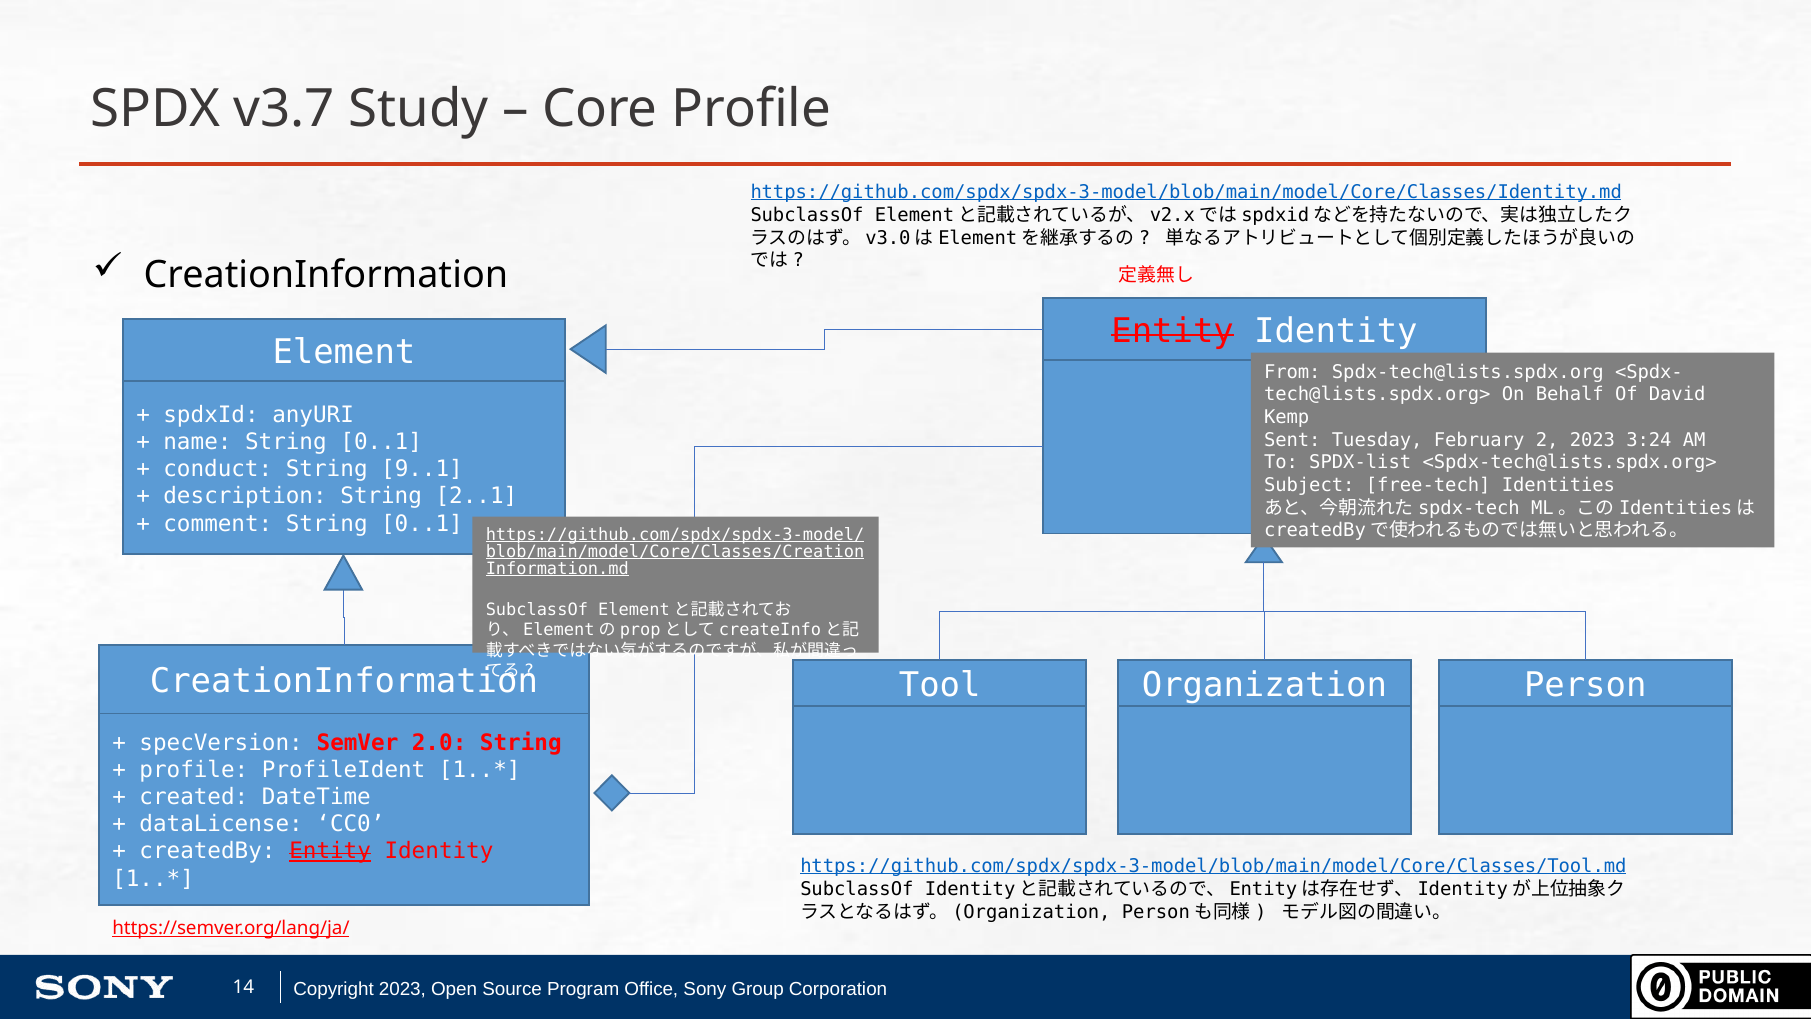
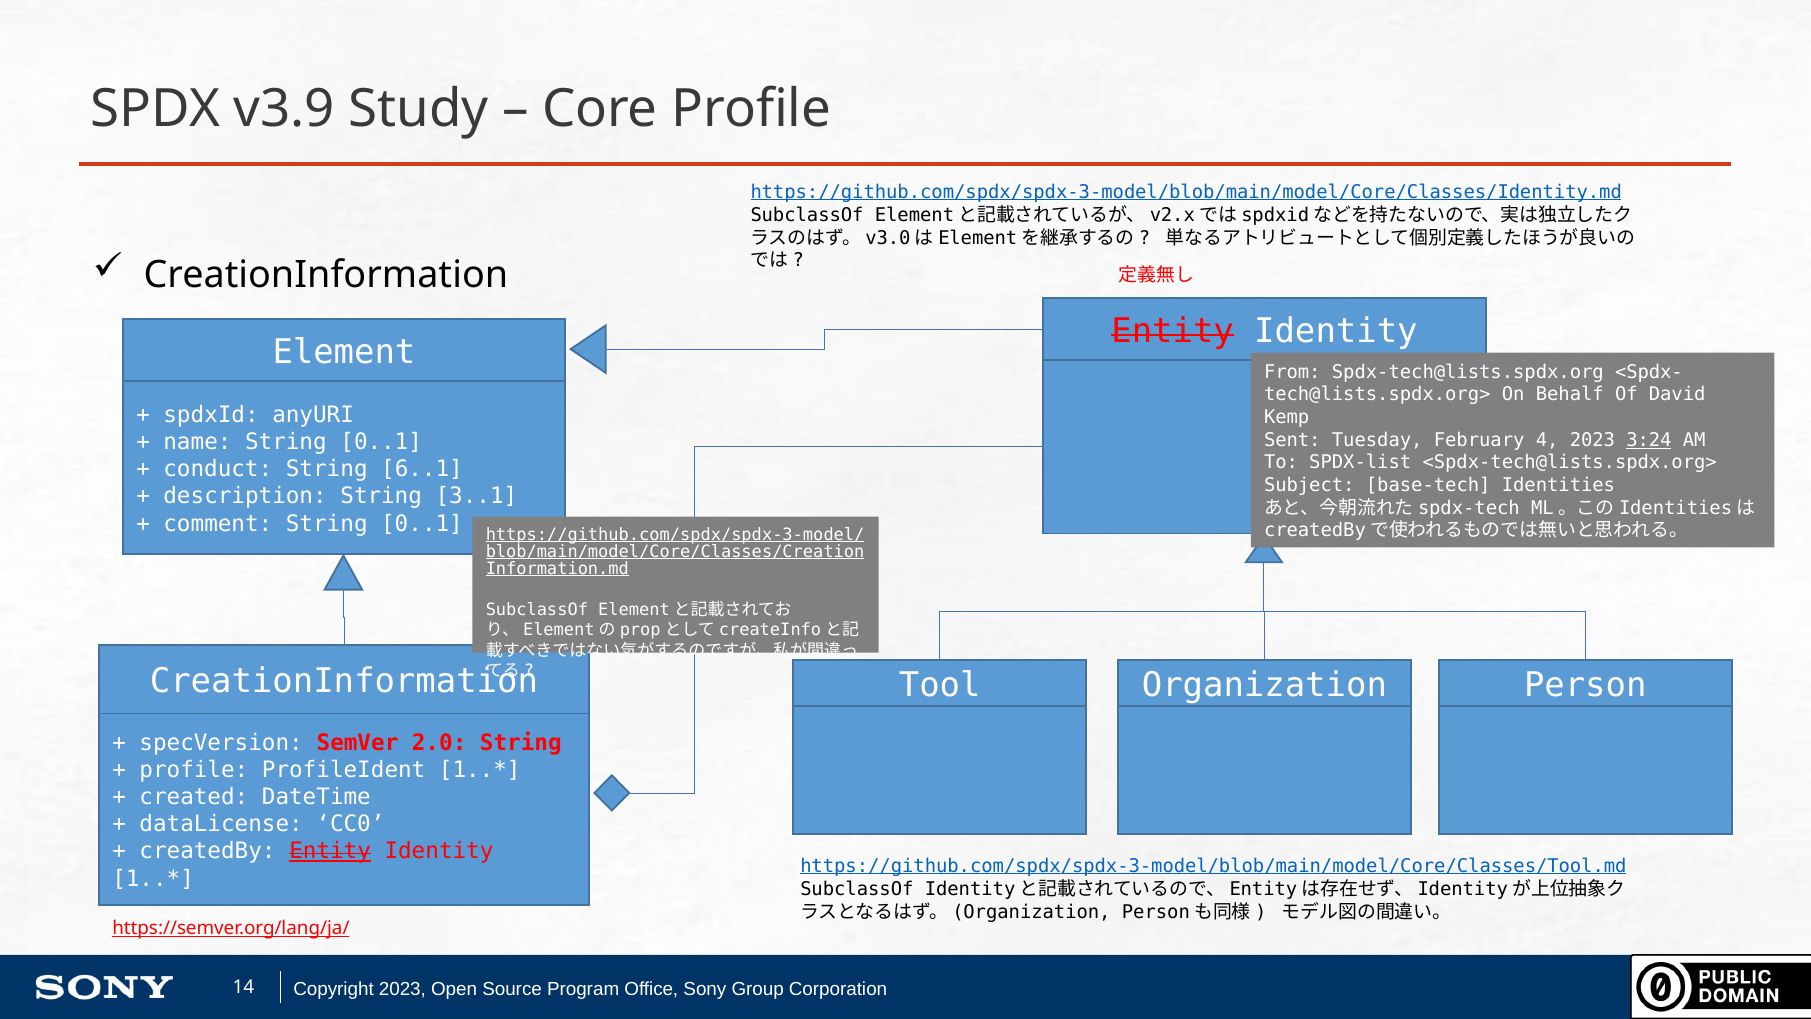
v3.7: v3.7 -> v3.9
2: 2 -> 4
3:24 underline: none -> present
9..1: 9..1 -> 6..1
free-tech: free-tech -> base-tech
2..1: 2..1 -> 3..1
